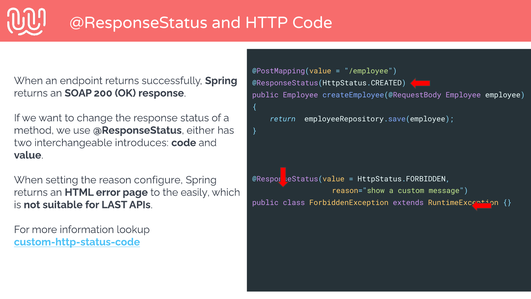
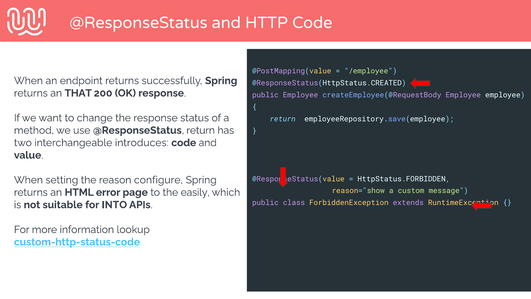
SOAP: SOAP -> THAT
@ResponseStatus either: either -> return
LAST: LAST -> INTO
